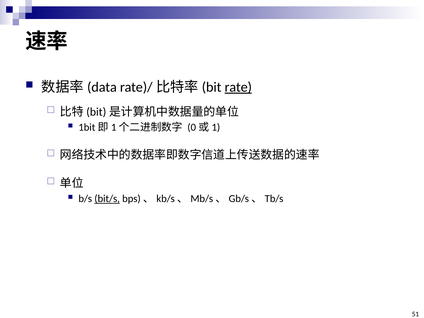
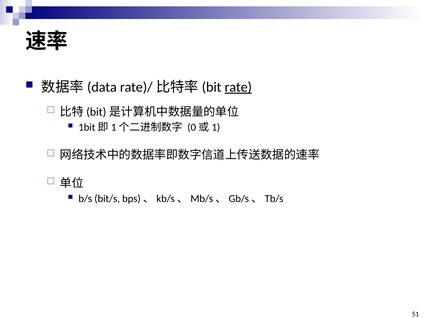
bit/s underline: present -> none
